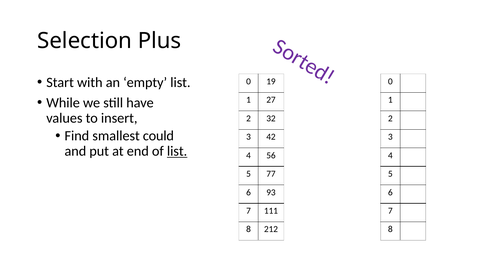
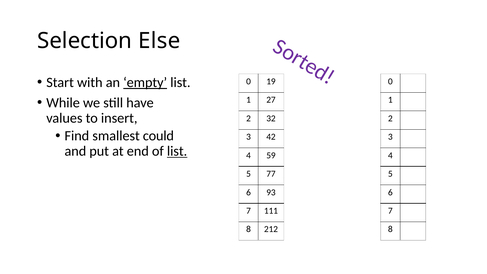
Plus: Plus -> Else
empty underline: none -> present
56: 56 -> 59
